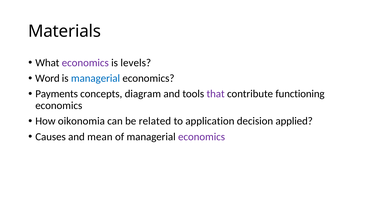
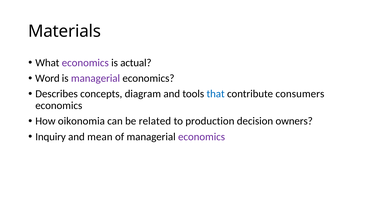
levels: levels -> actual
managerial at (96, 78) colour: blue -> purple
Payments: Payments -> Describes
that colour: purple -> blue
functioning: functioning -> consumers
application: application -> production
applied: applied -> owners
Causes: Causes -> Inquiry
